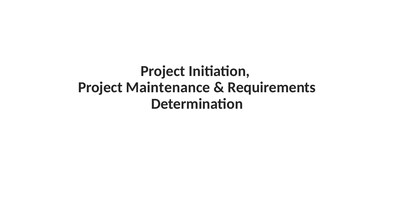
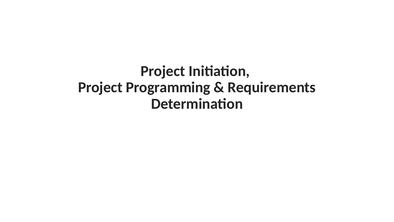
Maintenance: Maintenance -> Programming
